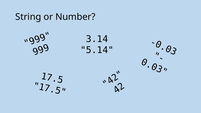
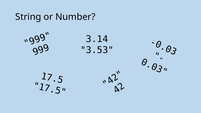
5.14: 5.14 -> 3.53
